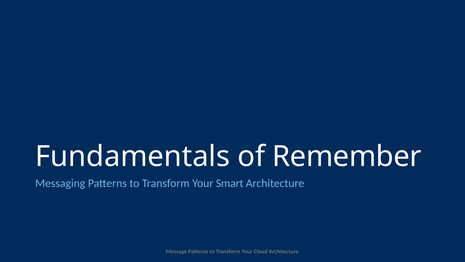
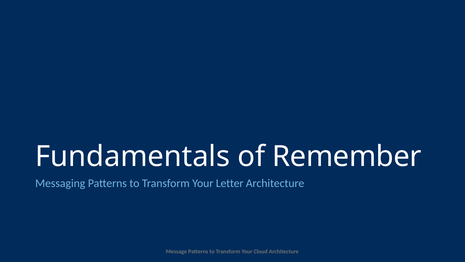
Smart: Smart -> Letter
